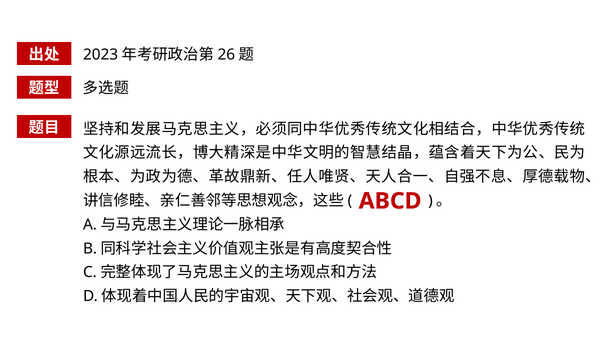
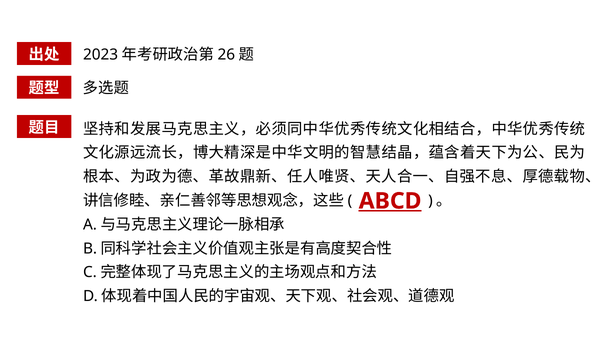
ABCD underline: none -> present
